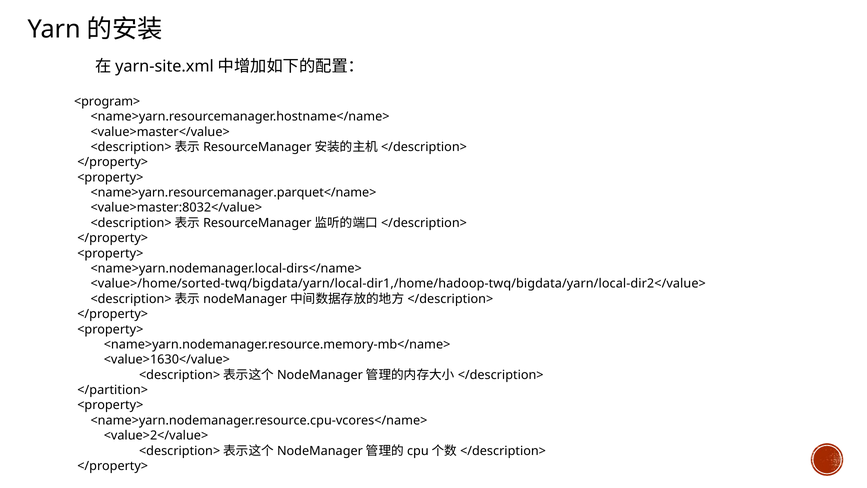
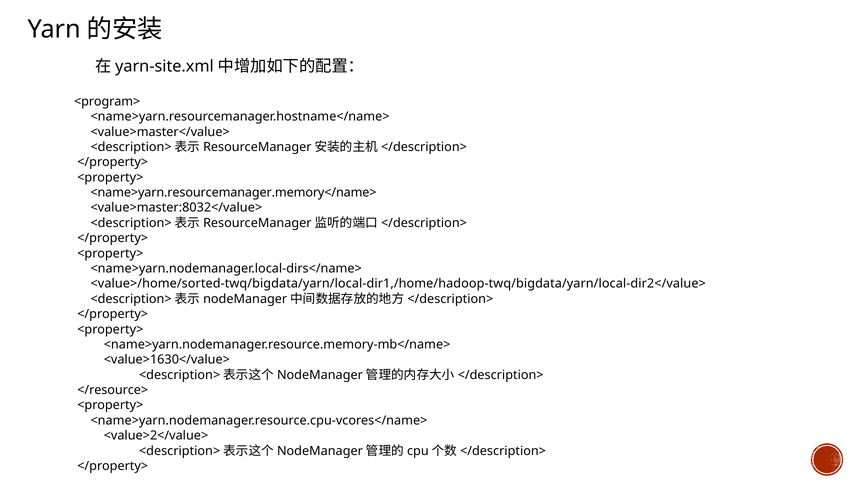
<name>yarn.resourcemanager.parquet</name>: <name>yarn.resourcemanager.parquet</name> -> <name>yarn.resourcemanager.memory</name>
</partition>: </partition> -> </resource>
